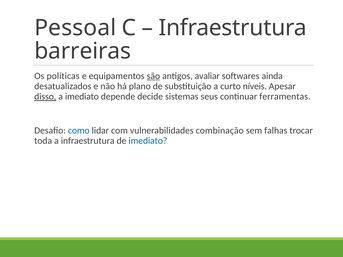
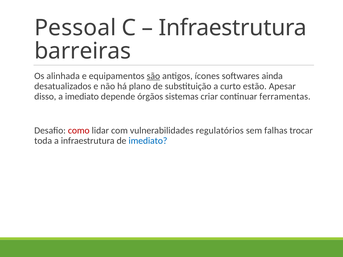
políticas: políticas -> alinhada
avaliar: avaliar -> ícones
níveis: níveis -> estão
disso underline: present -> none
decide: decide -> órgãos
seus: seus -> criar
como colour: blue -> red
combinação: combinação -> regulatórios
